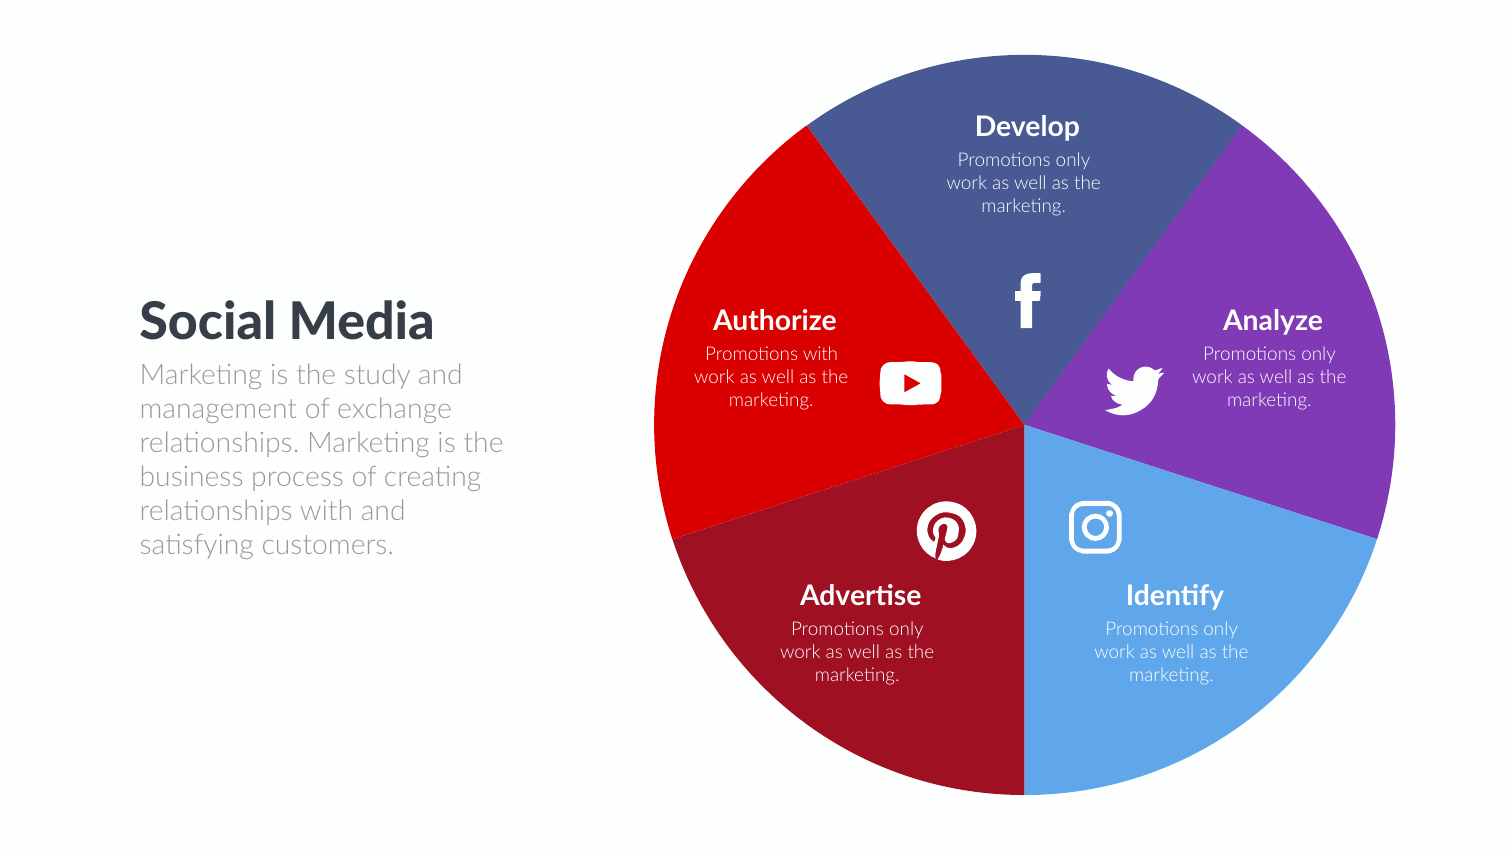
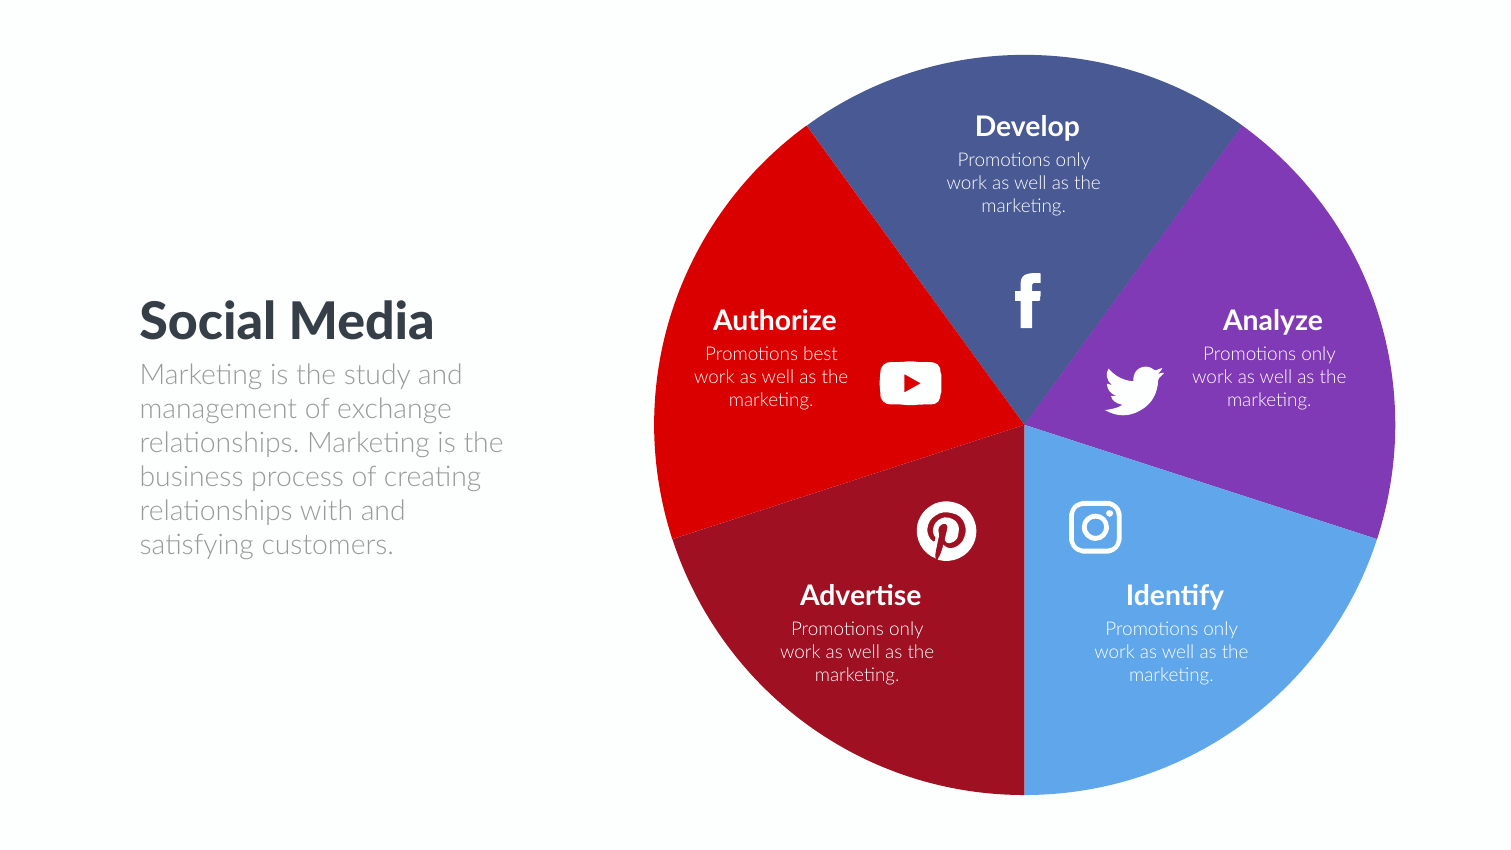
Promotions with: with -> best
